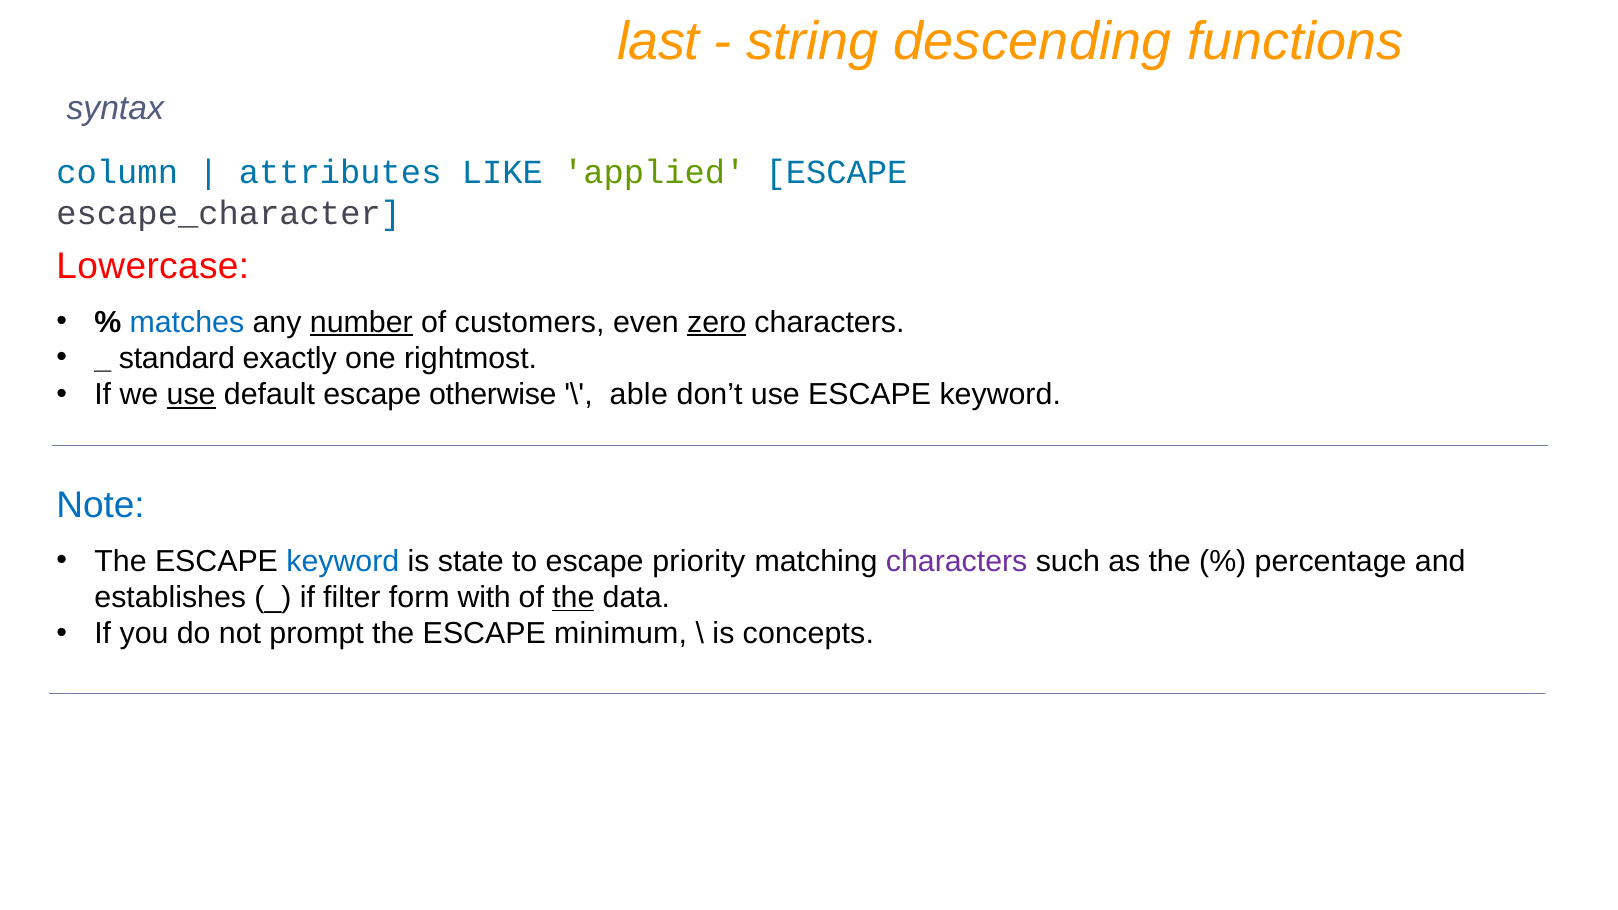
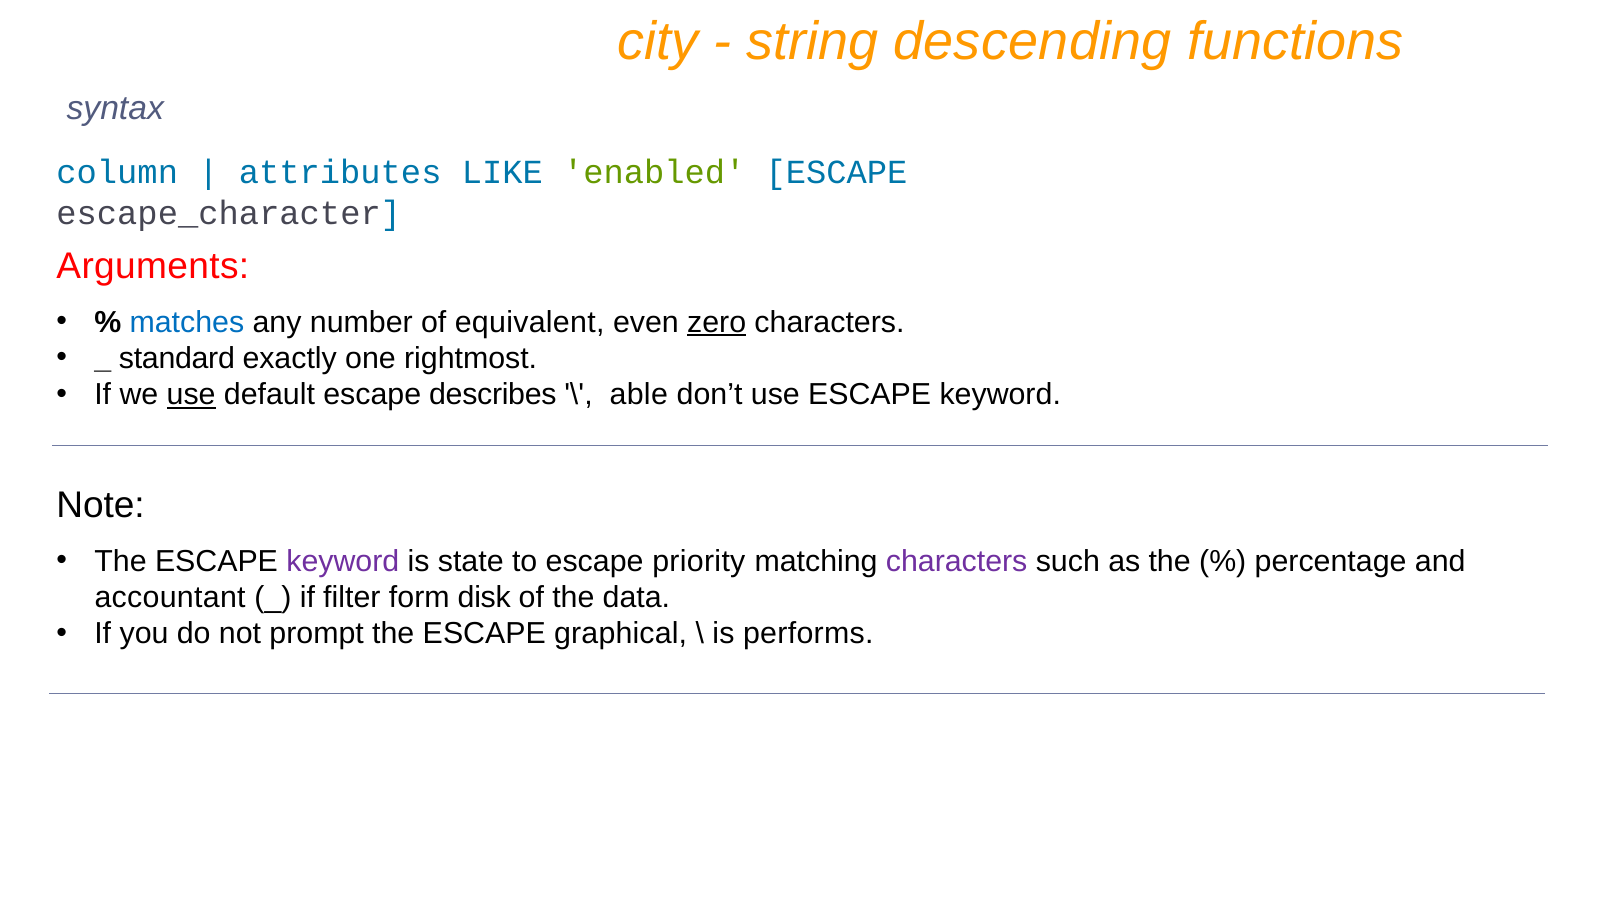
last: last -> city
applied: applied -> enabled
Lowercase: Lowercase -> Arguments
number underline: present -> none
customers: customers -> equivalent
otherwise: otherwise -> describes
Note colour: blue -> black
keyword at (343, 561) colour: blue -> purple
establishes: establishes -> accountant
with: with -> disk
the at (573, 597) underline: present -> none
minimum: minimum -> graphical
concepts: concepts -> performs
